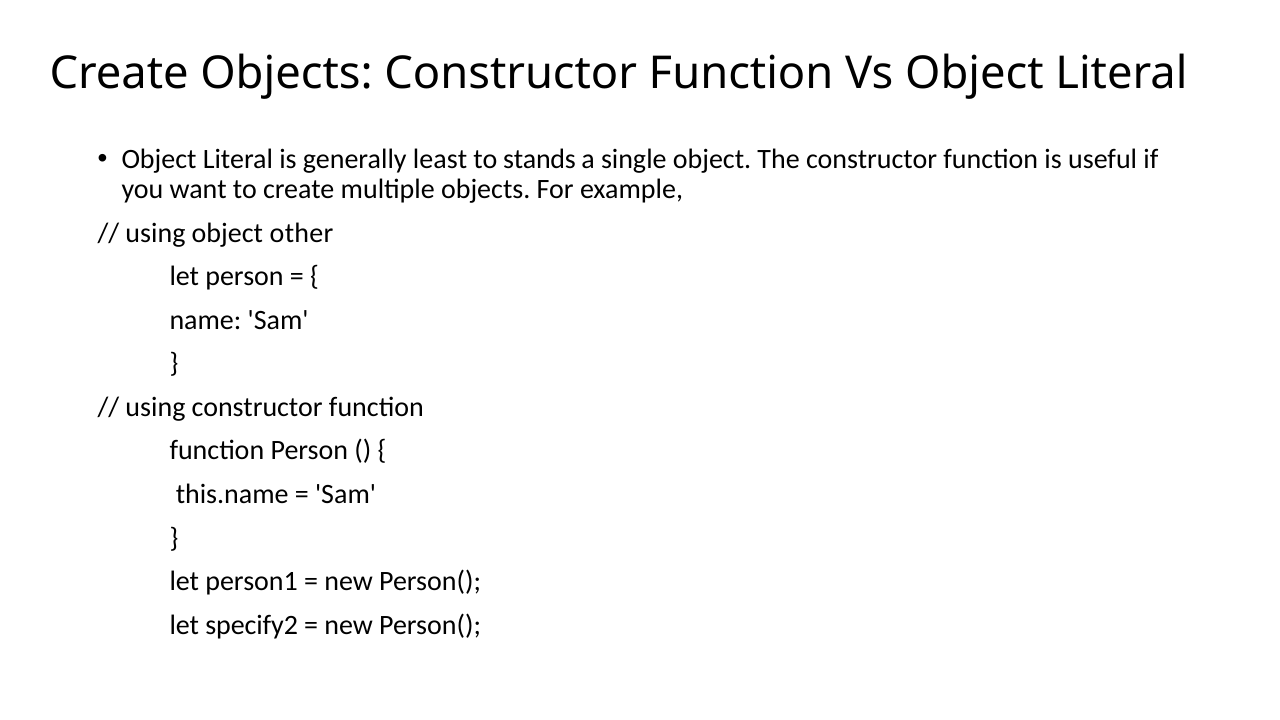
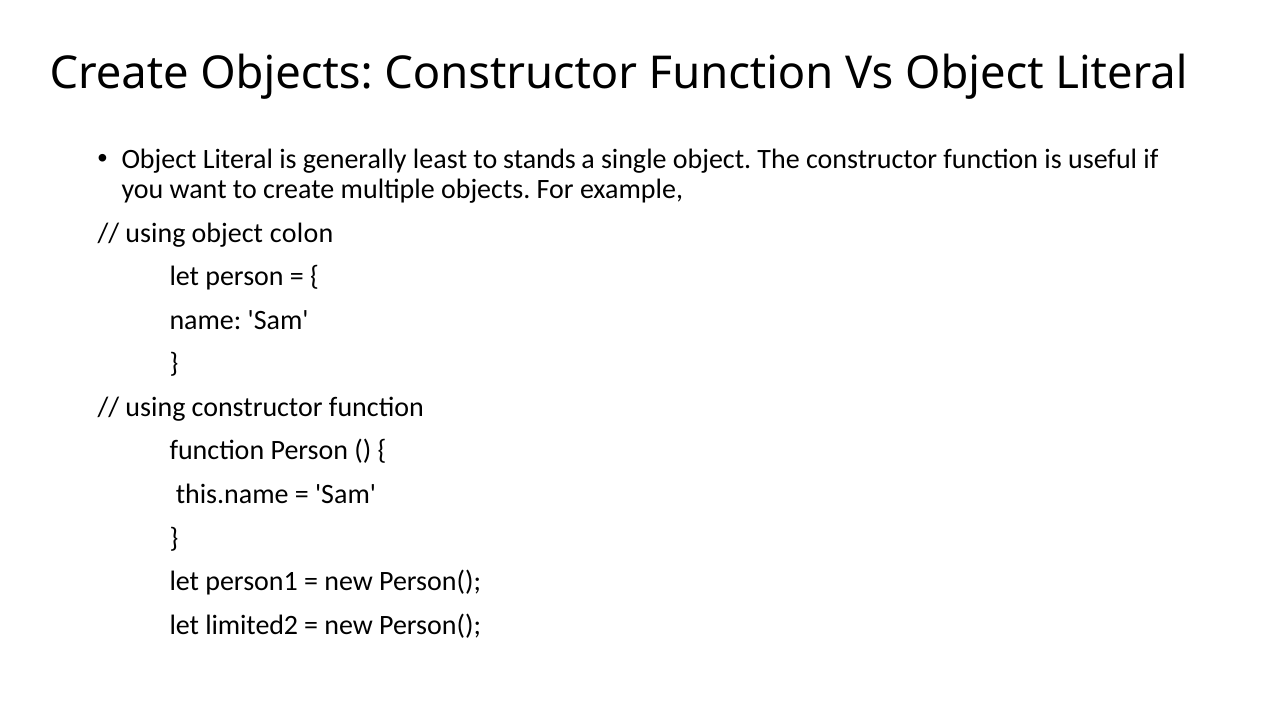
other: other -> colon
specify2: specify2 -> limited2
